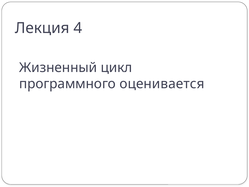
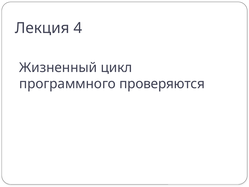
оценивается: оценивается -> проверяются
